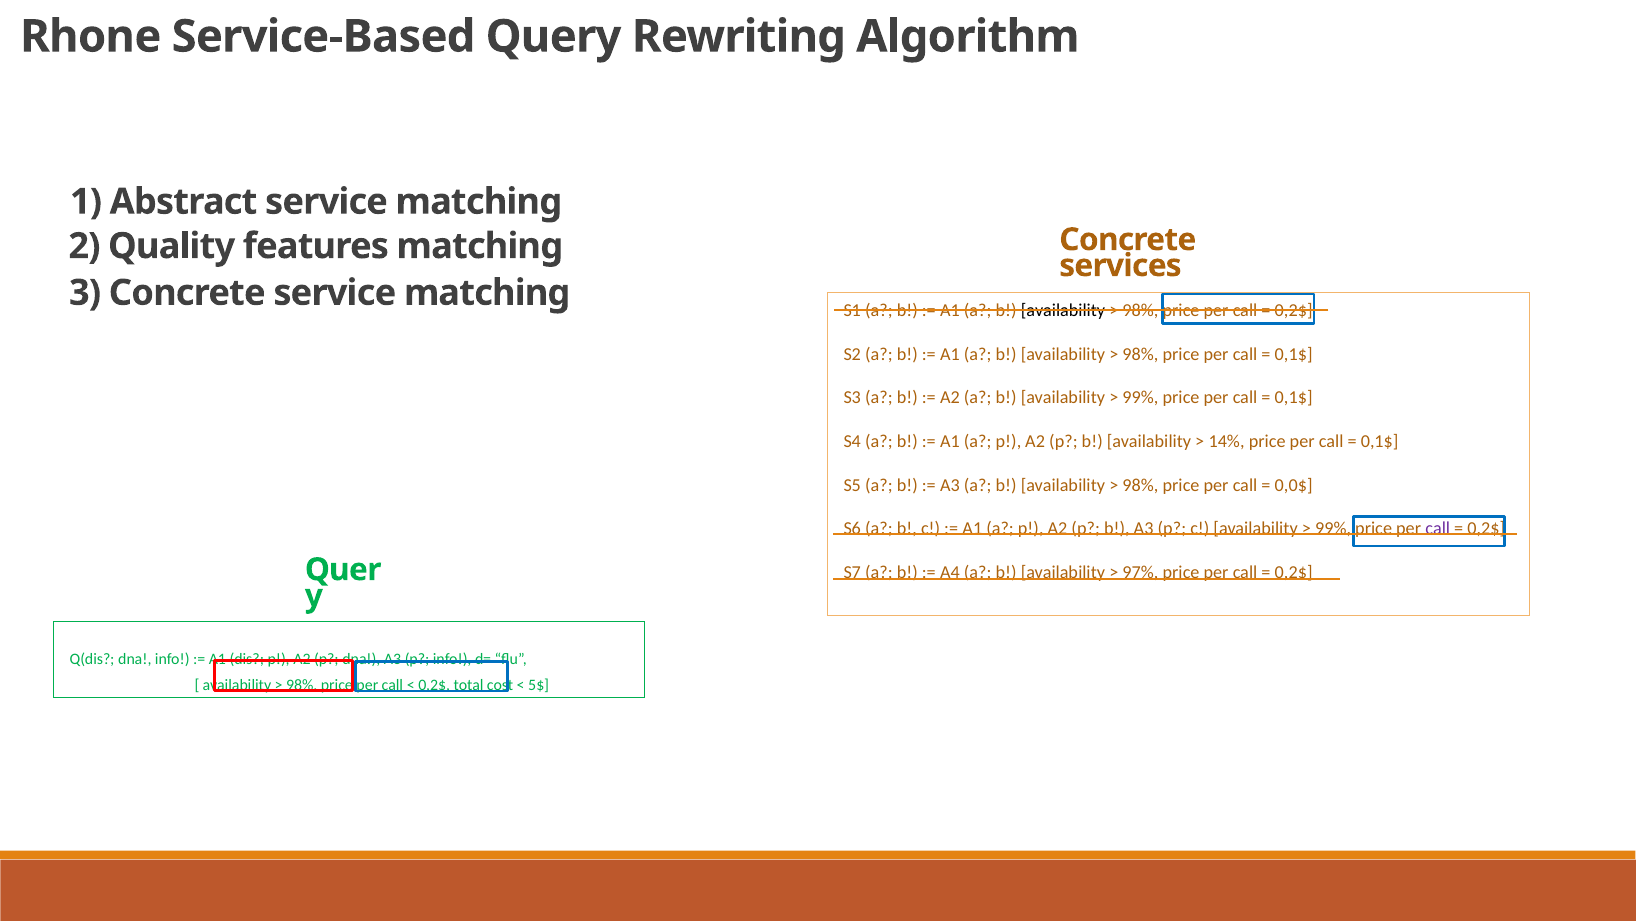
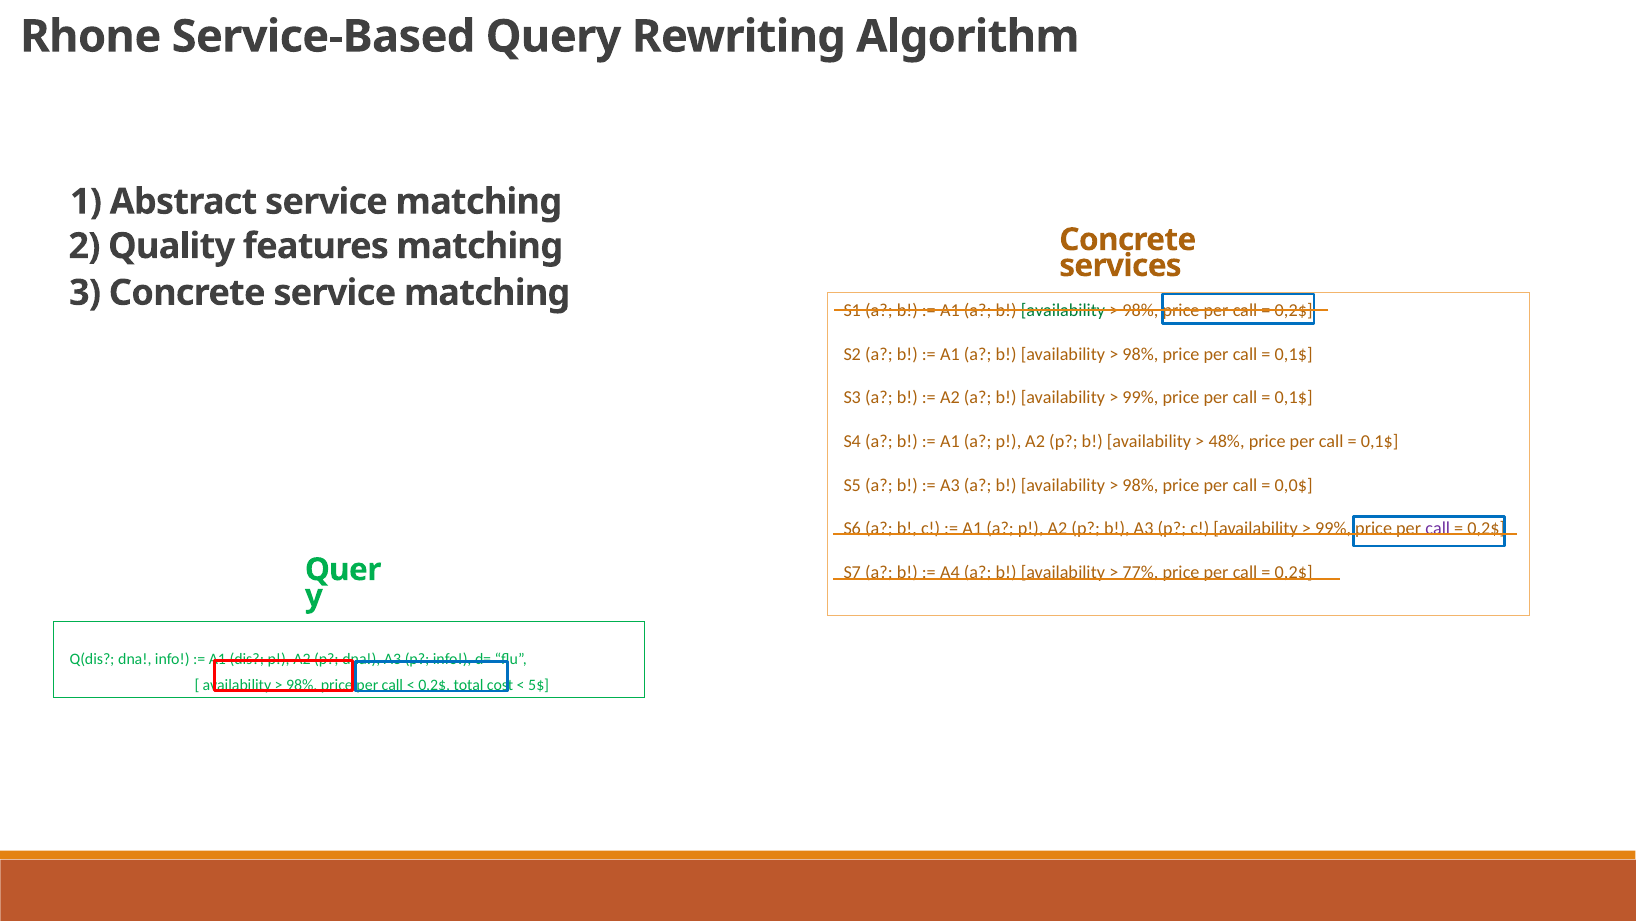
availability at (1063, 310) colour: black -> green
14%: 14% -> 48%
97%: 97% -> 77%
